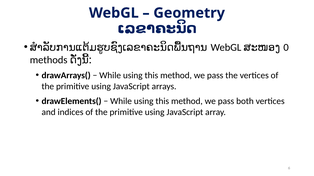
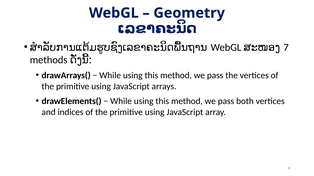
0: 0 -> 7
